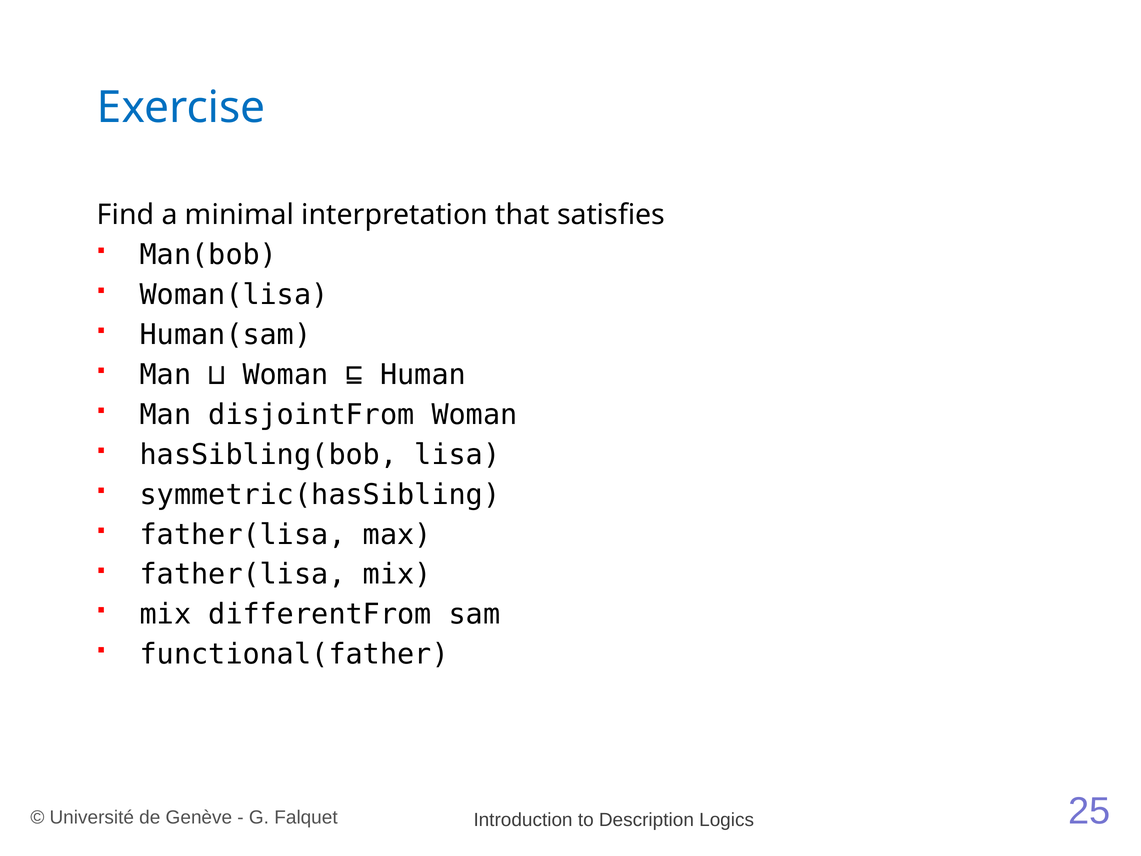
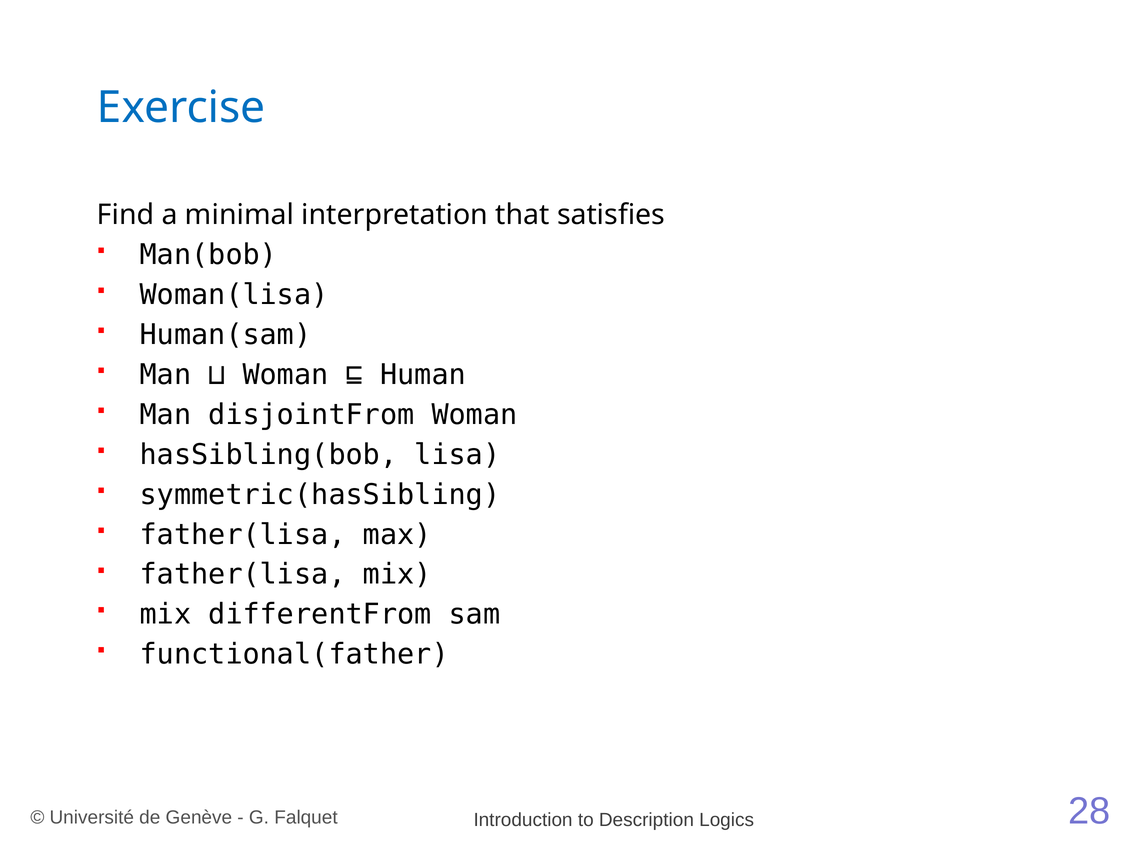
25: 25 -> 28
